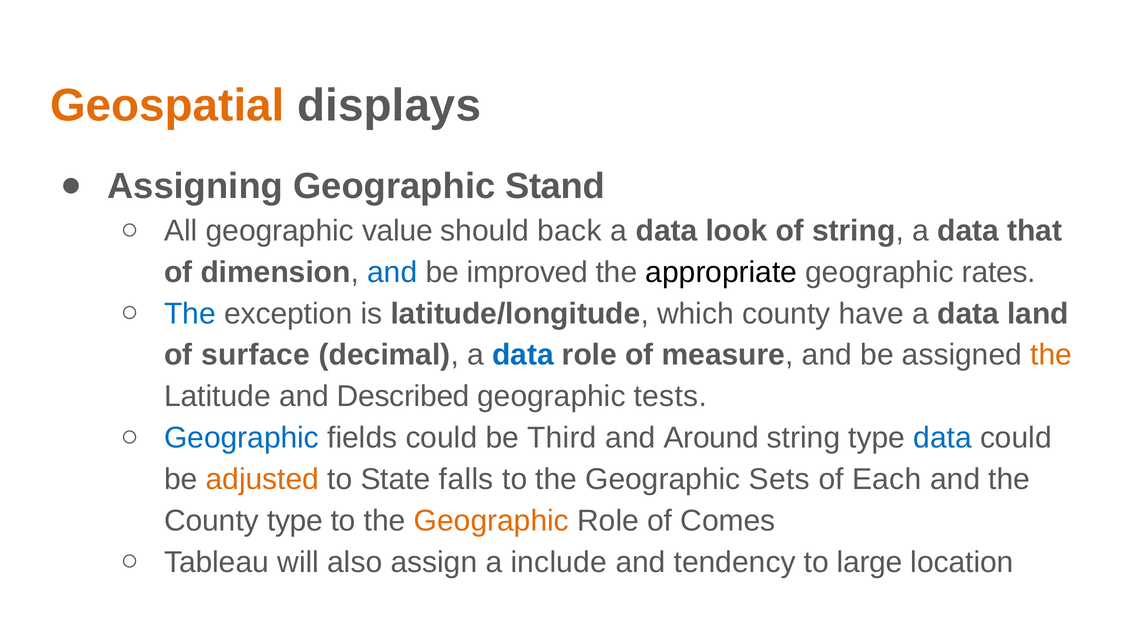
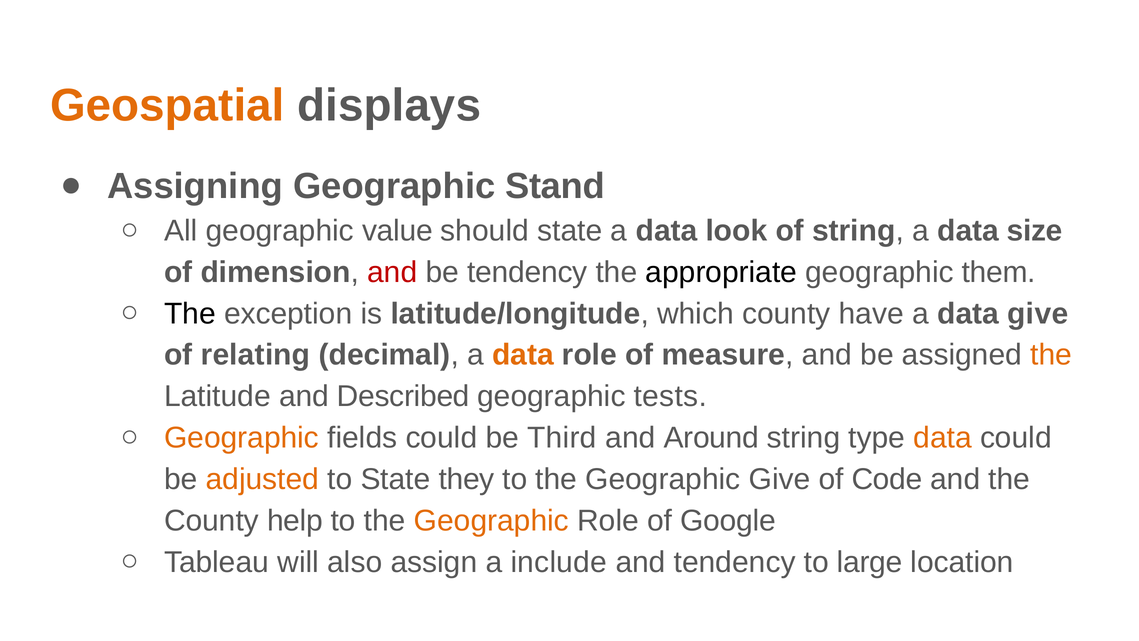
should back: back -> state
that: that -> size
and at (392, 272) colour: blue -> red
be improved: improved -> tendency
rates: rates -> them
The at (190, 313) colour: blue -> black
data land: land -> give
surface: surface -> relating
data at (523, 355) colour: blue -> orange
Geographic at (242, 438) colour: blue -> orange
data at (943, 438) colour: blue -> orange
falls: falls -> they
Geographic Sets: Sets -> Give
Each: Each -> Code
County type: type -> help
Comes: Comes -> Google
